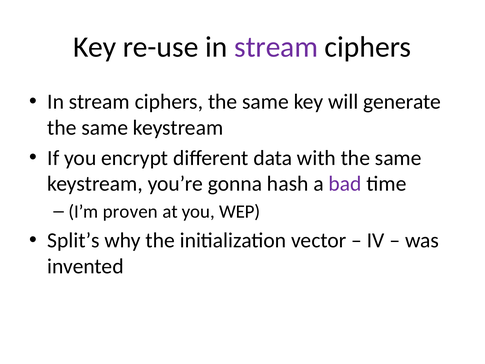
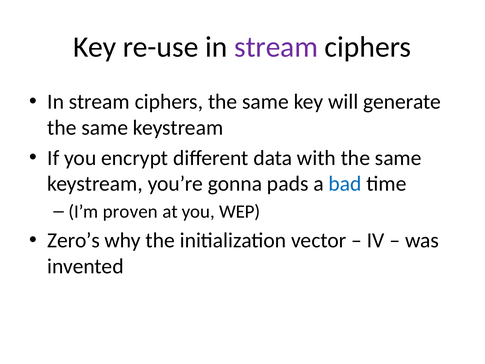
hash: hash -> pads
bad colour: purple -> blue
Split’s: Split’s -> Zero’s
